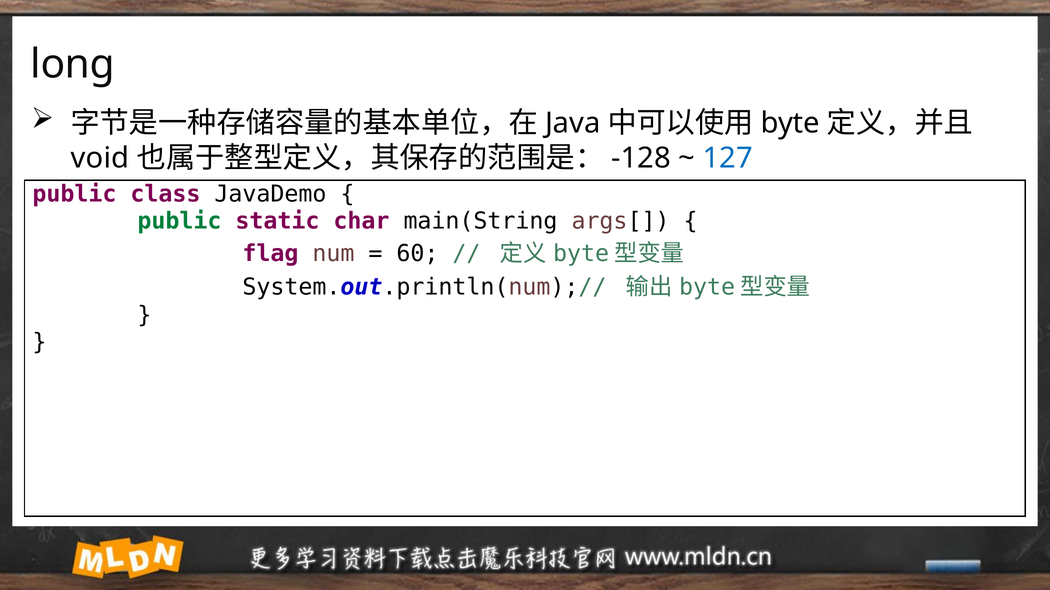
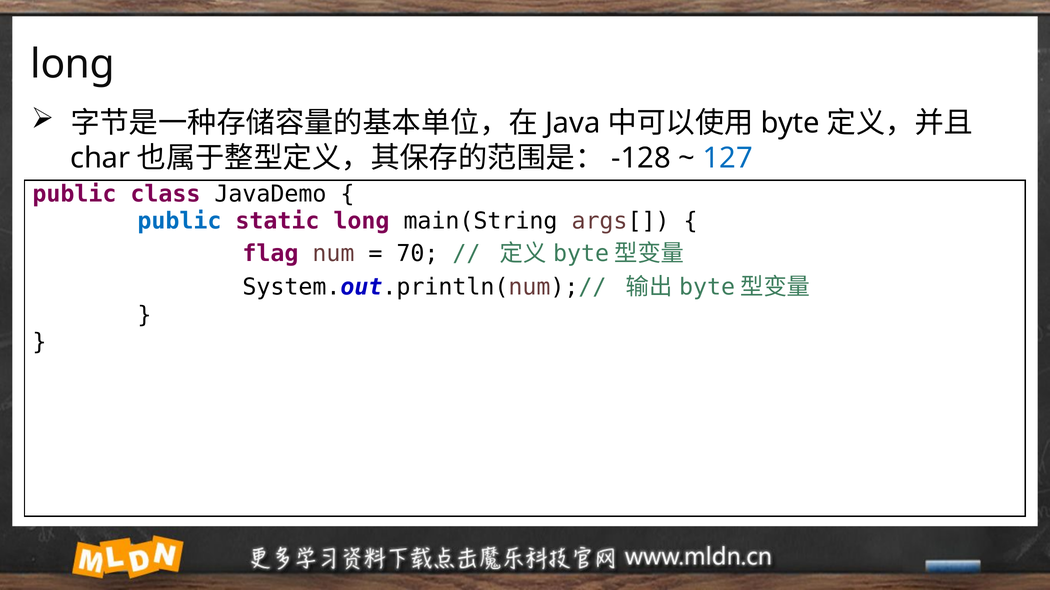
void: void -> char
public at (179, 221) colour: green -> blue
static char: char -> long
60: 60 -> 70
